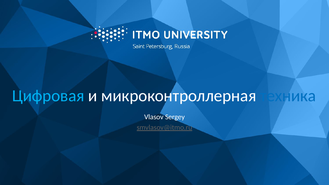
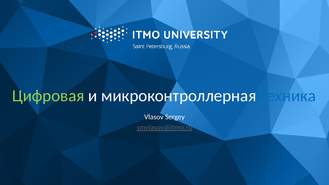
Цифровая colour: light blue -> light green
